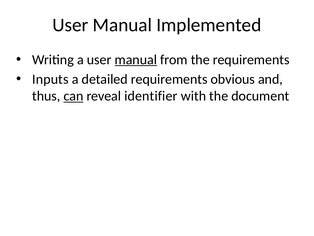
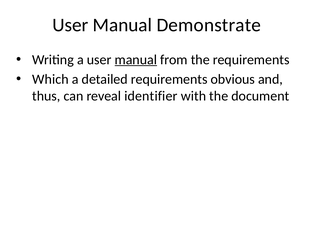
Implemented: Implemented -> Demonstrate
Inputs: Inputs -> Which
can underline: present -> none
